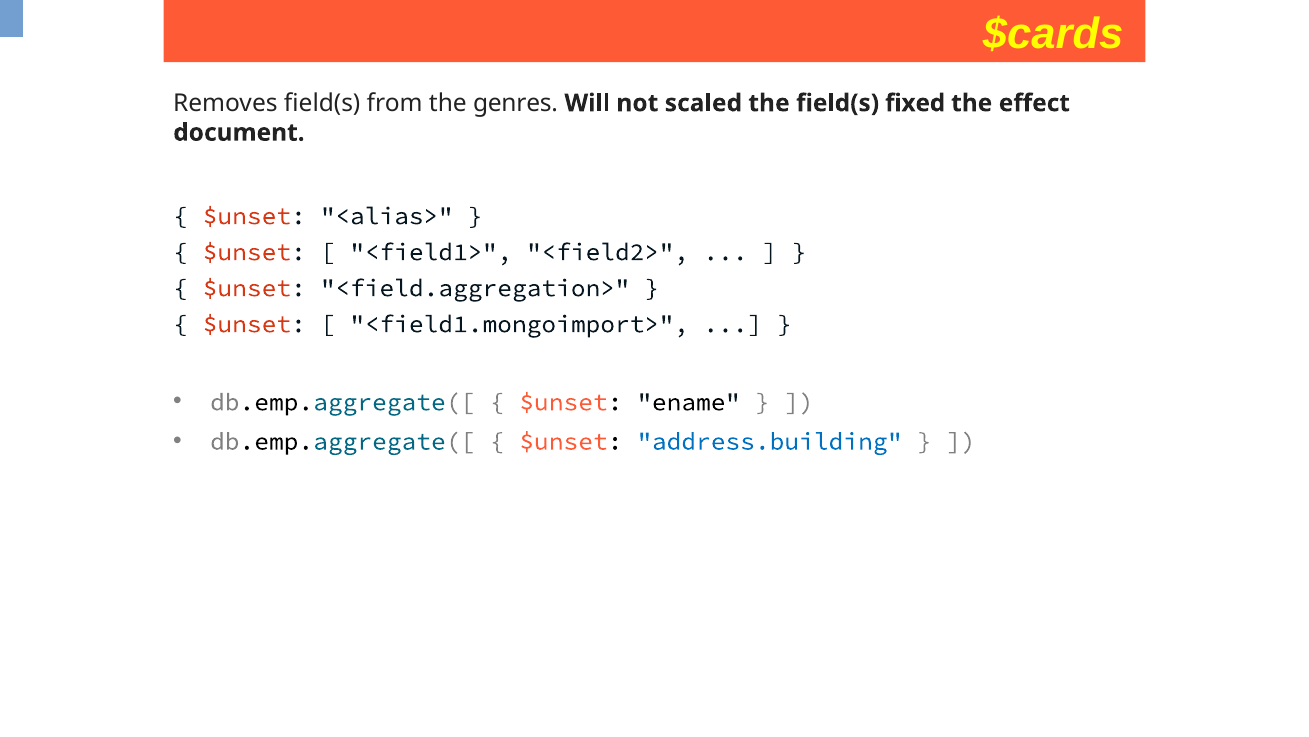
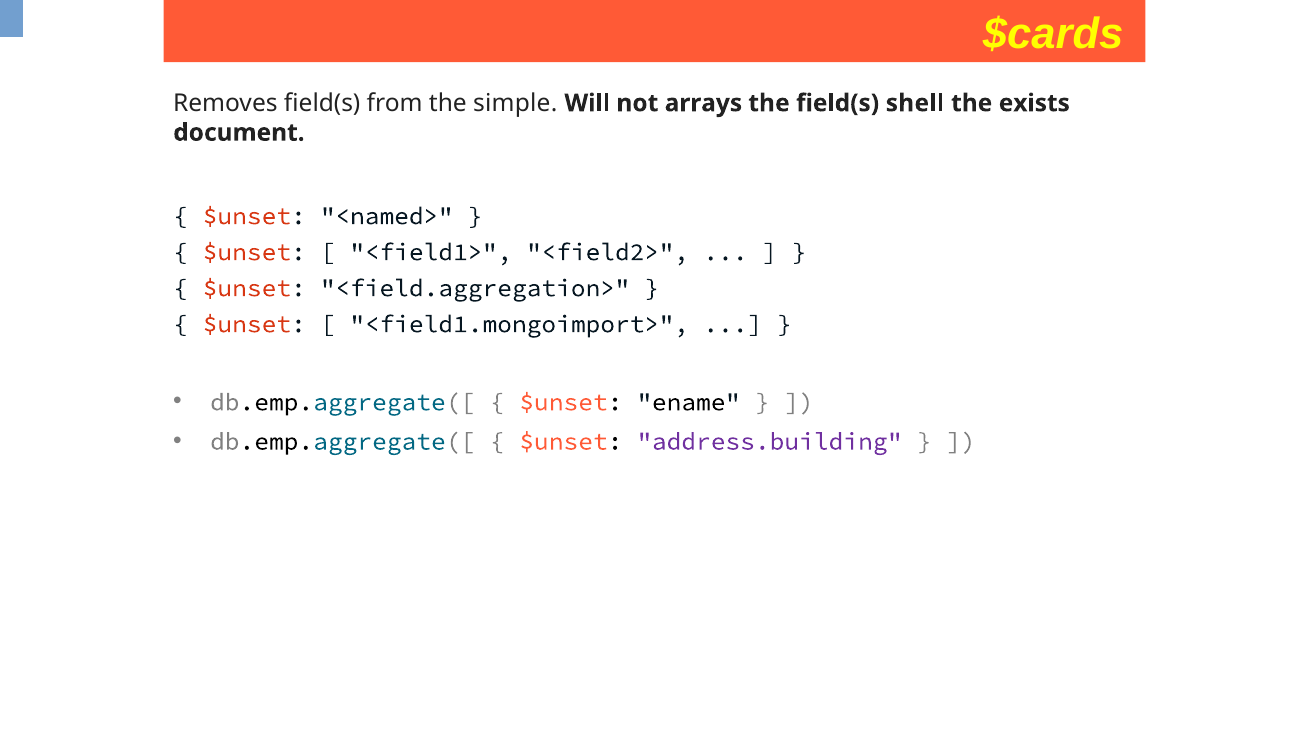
genres: genres -> simple
scaled: scaled -> arrays
fixed: fixed -> shell
effect: effect -> exists
<alias>: <alias> -> <named>
address.building colour: blue -> purple
